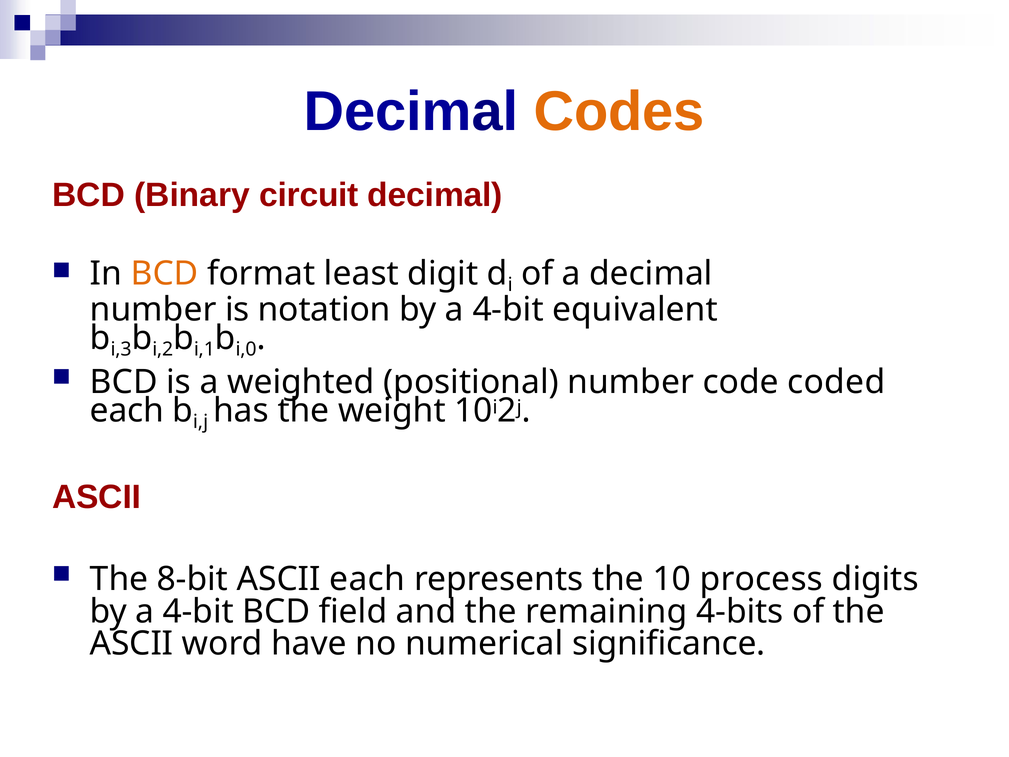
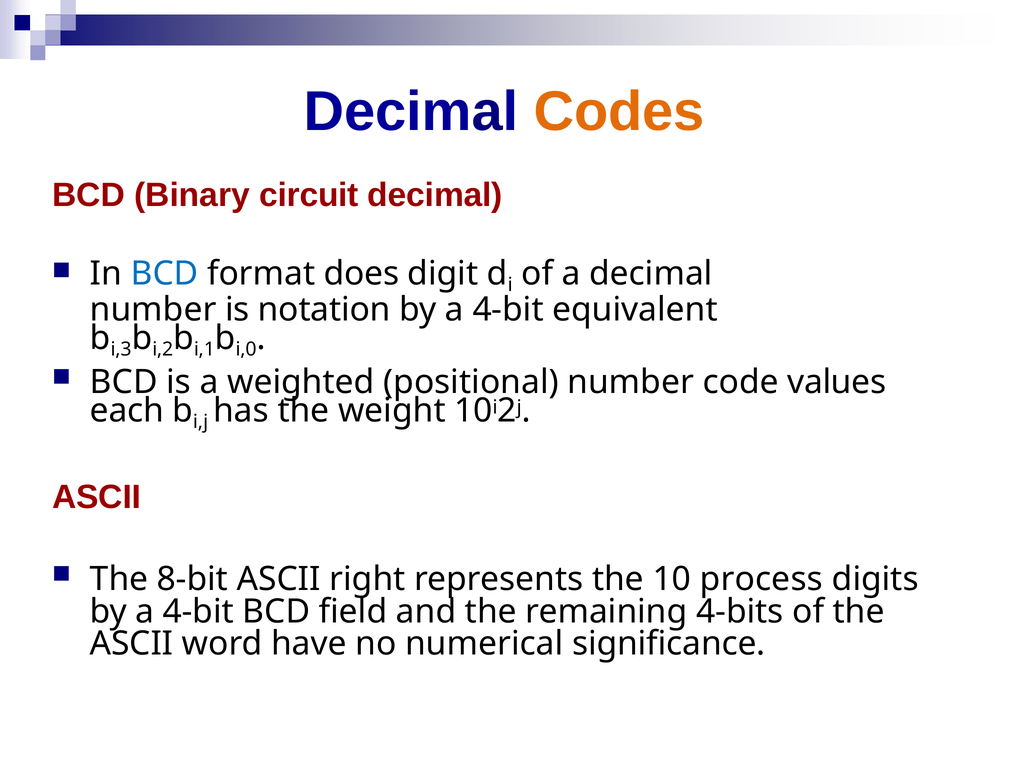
BCD at (165, 273) colour: orange -> blue
least: least -> does
coded: coded -> values
ASCII each: each -> right
